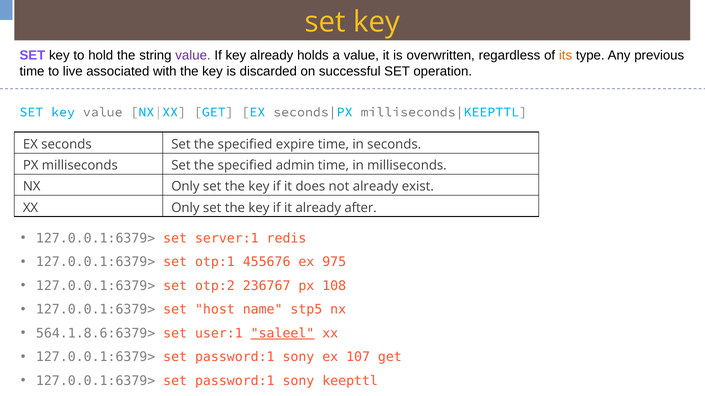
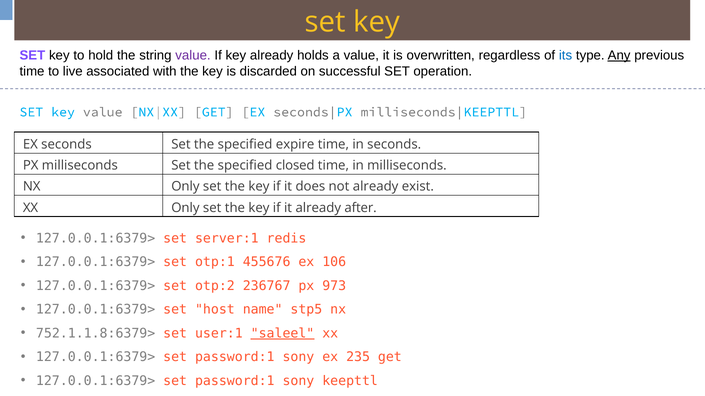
its colour: orange -> blue
Any underline: none -> present
admin: admin -> closed
975: 975 -> 106
108: 108 -> 973
564.1.8.6:6379>: 564.1.8.6:6379> -> 752.1.1.8:6379>
107: 107 -> 235
